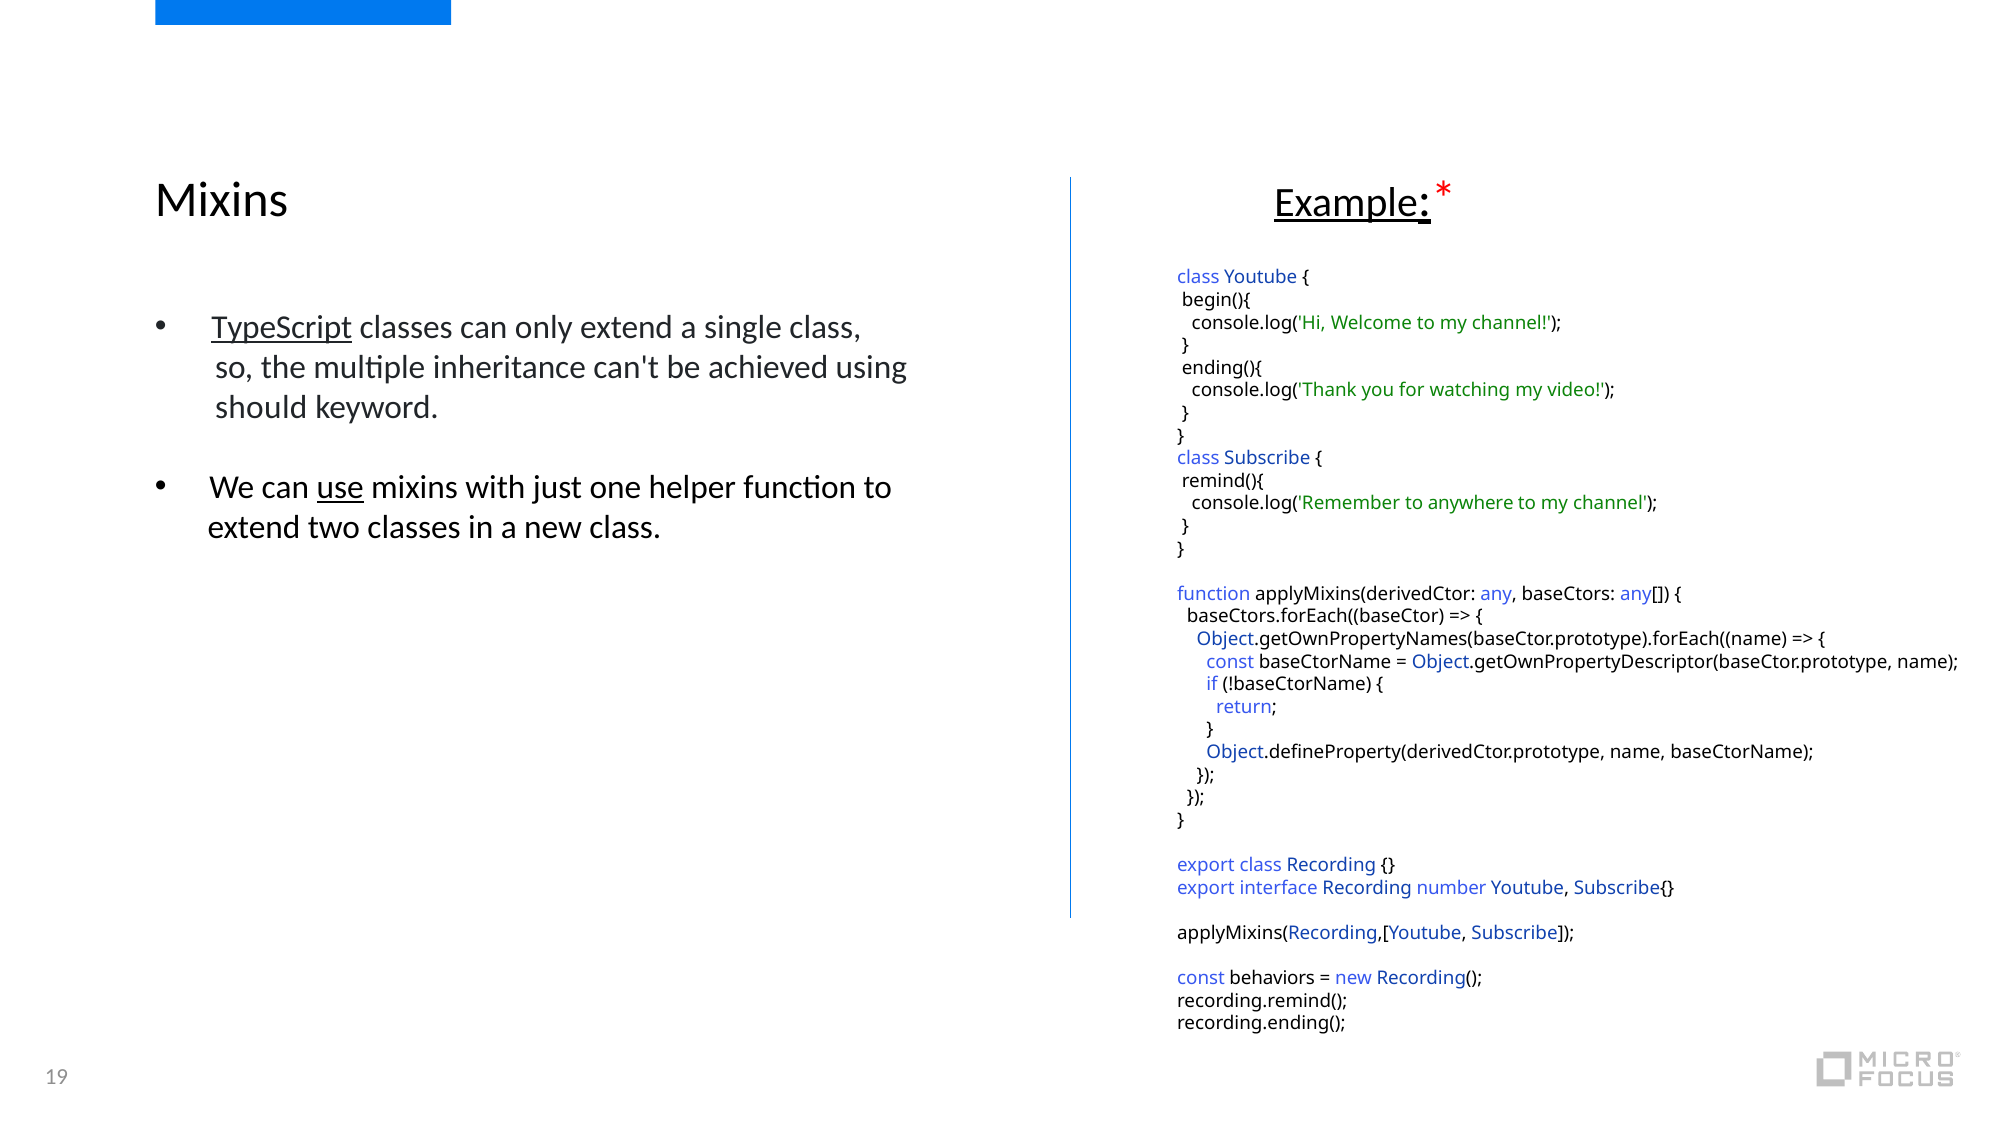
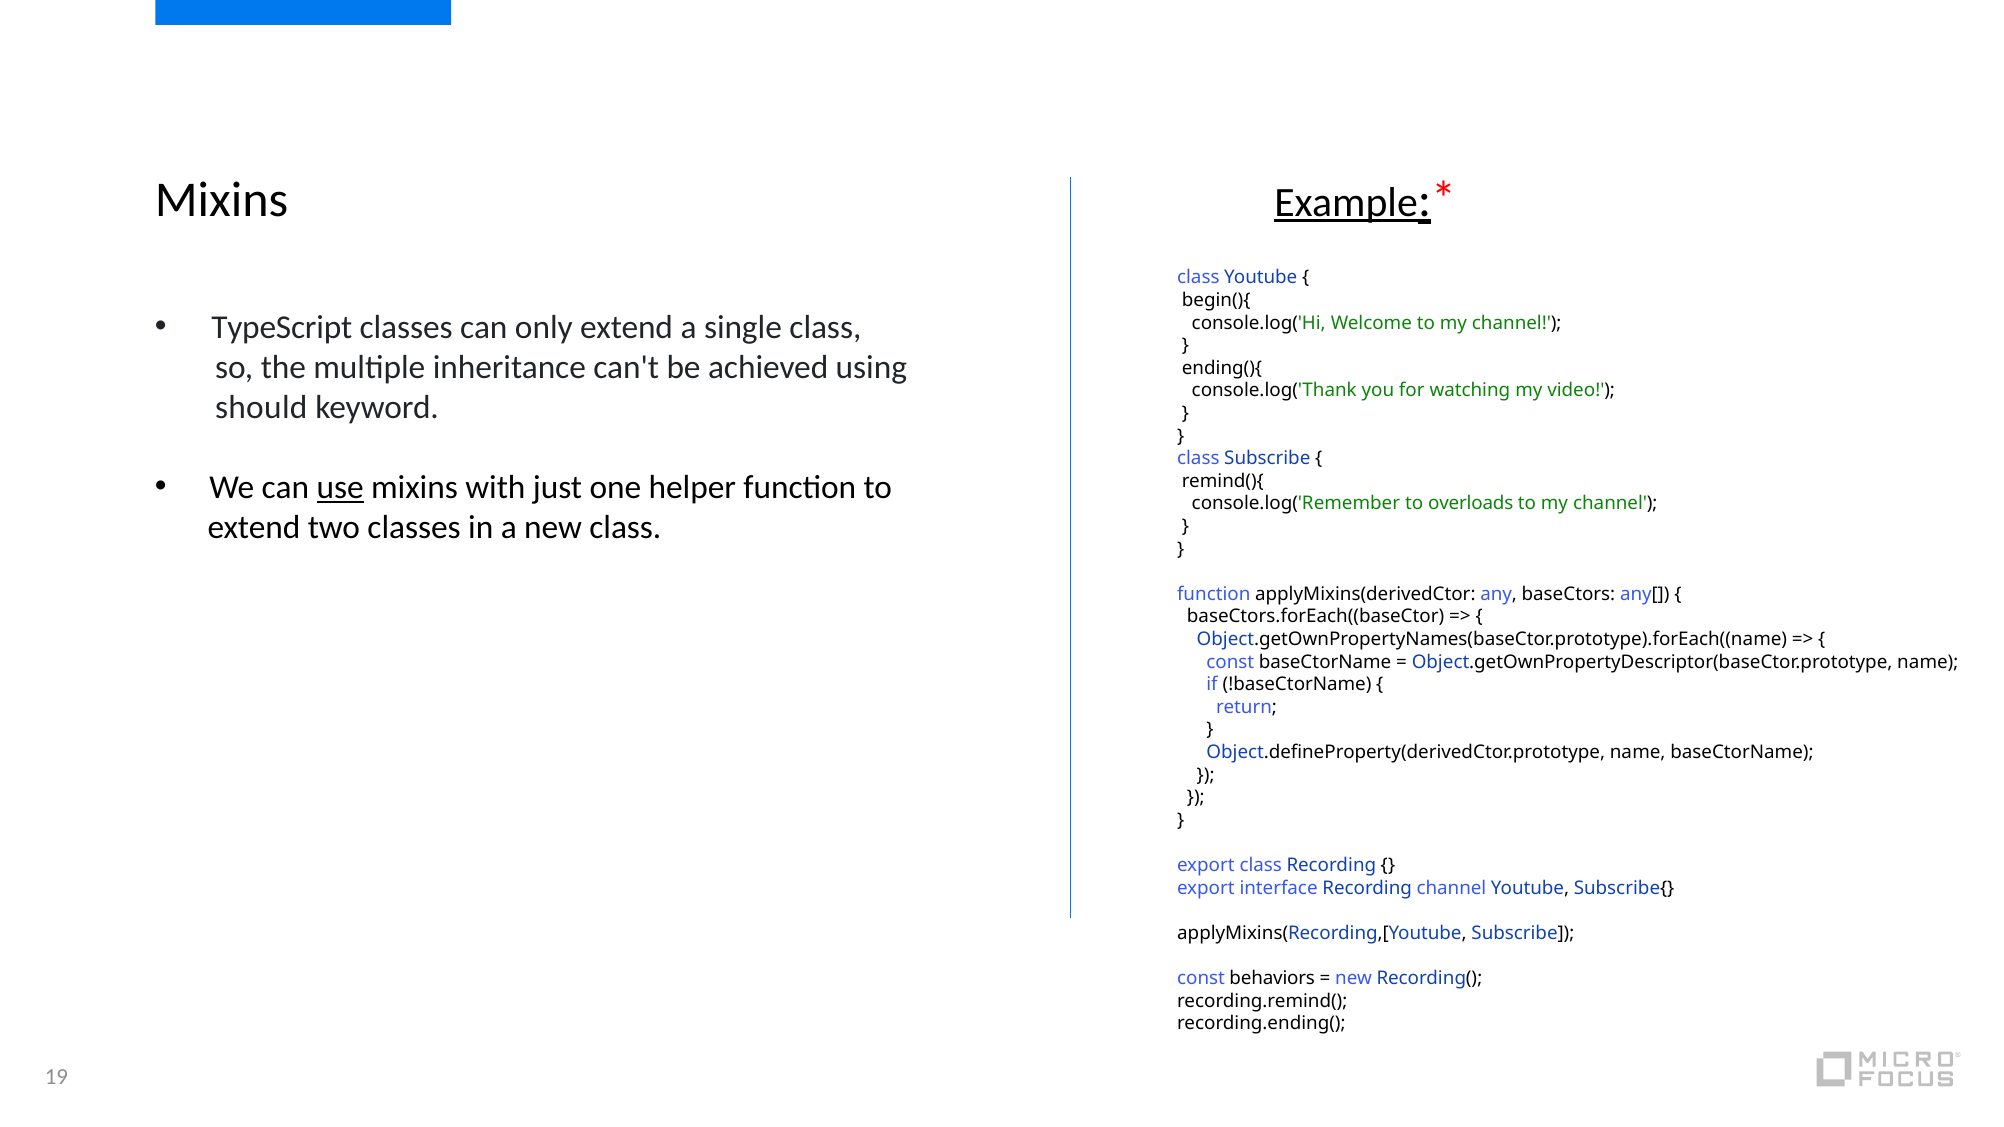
TypeScript underline: present -> none
anywhere: anywhere -> overloads
Recording number: number -> channel
